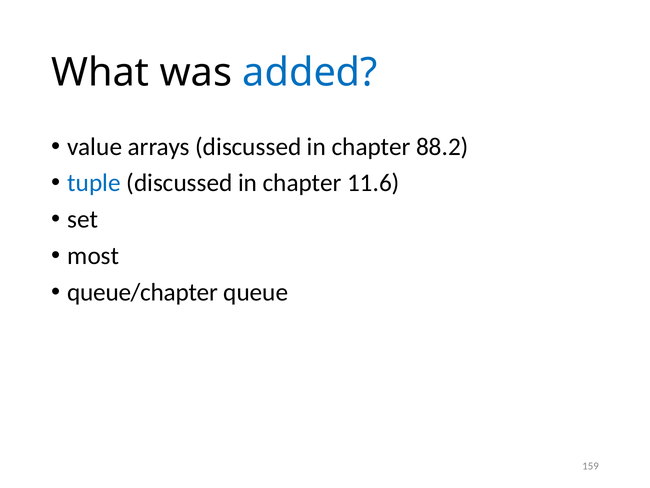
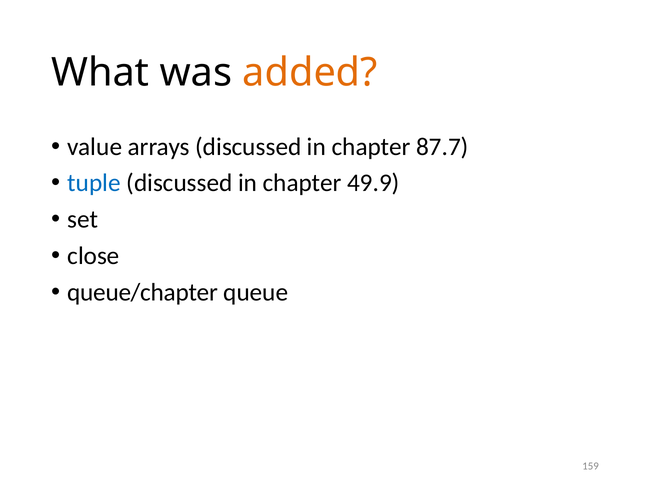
added colour: blue -> orange
88.2: 88.2 -> 87.7
11.6: 11.6 -> 49.9
most: most -> close
